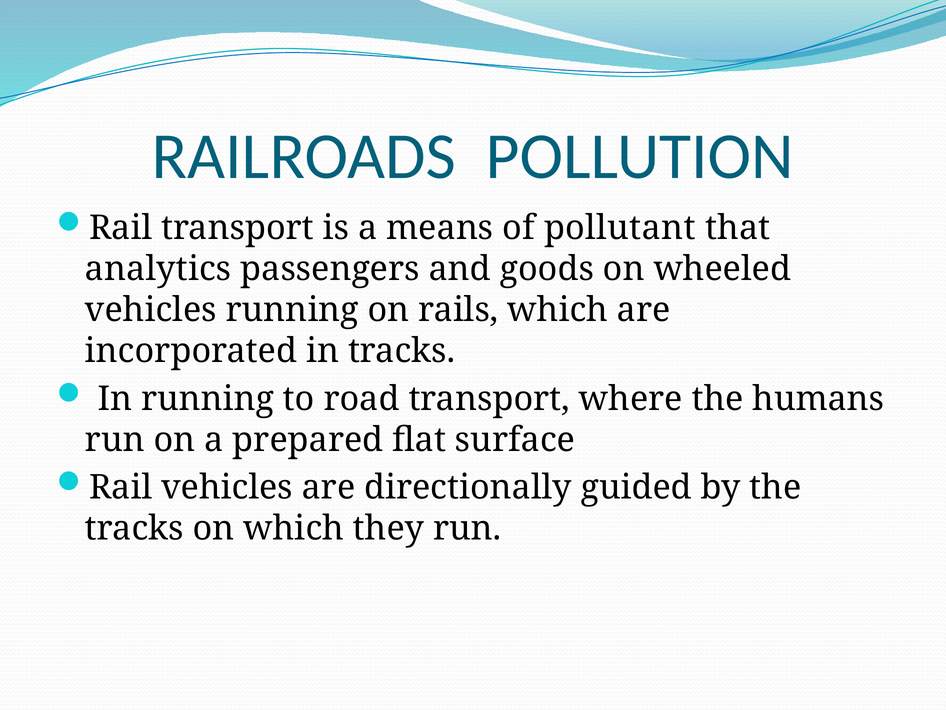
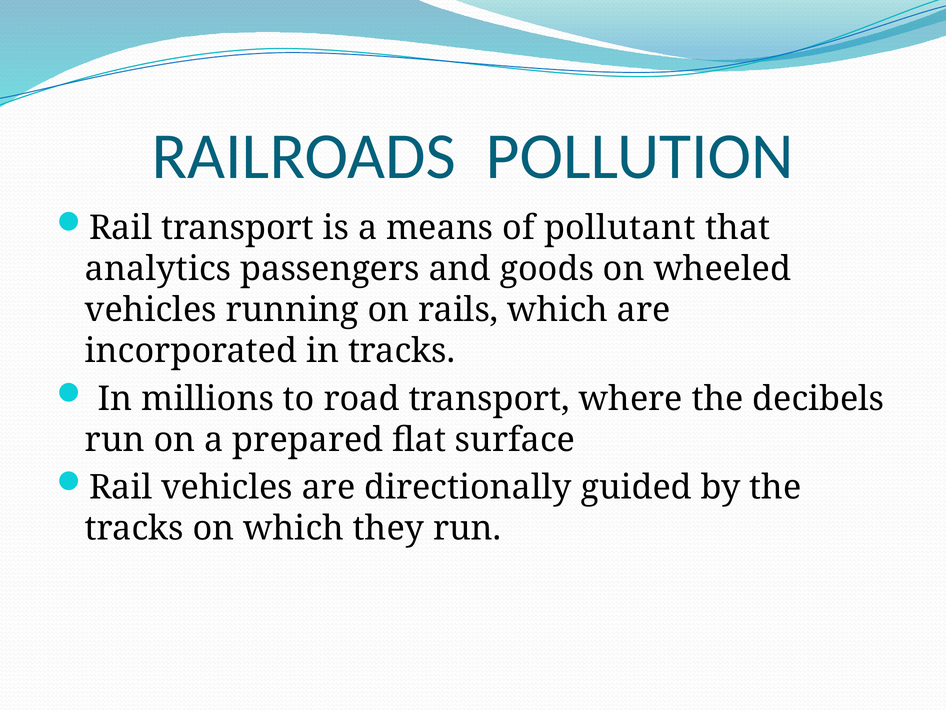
In running: running -> millions
humans: humans -> decibels
